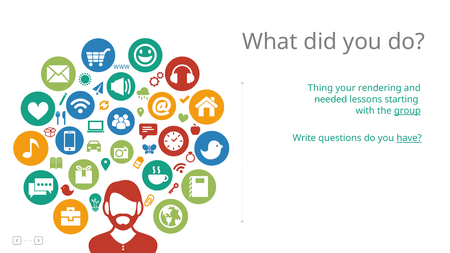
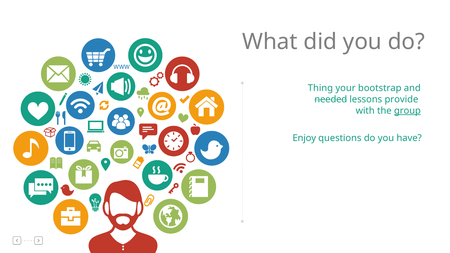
rendering: rendering -> bootstrap
starting: starting -> provide
Write: Write -> Enjoy
have underline: present -> none
